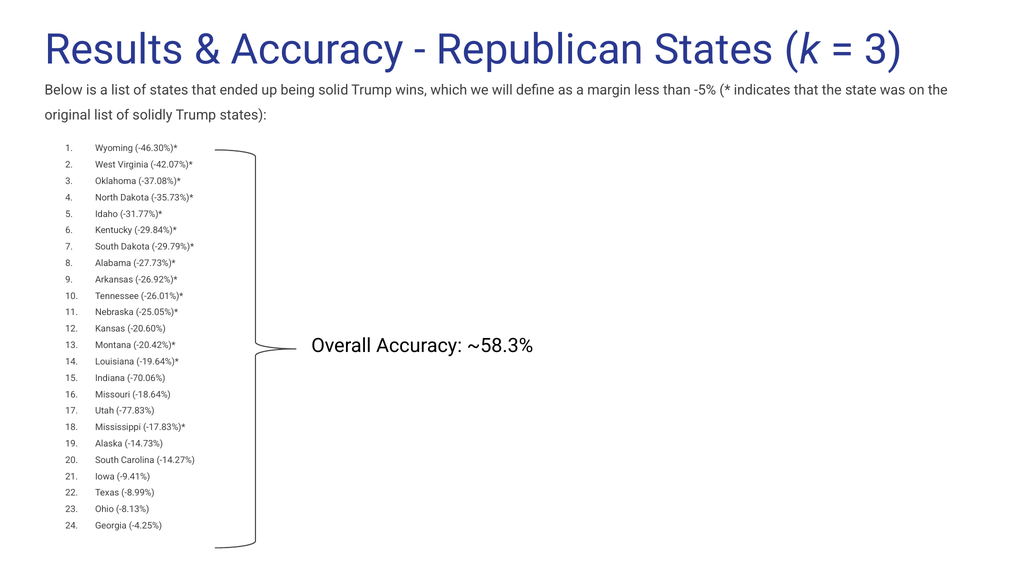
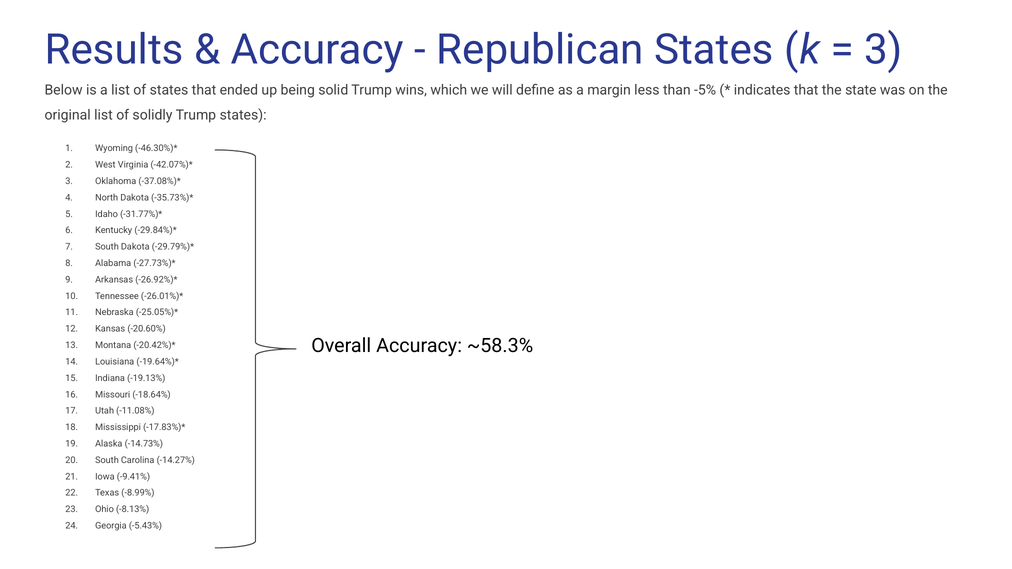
-70.06%: -70.06% -> -19.13%
-77.83%: -77.83% -> -11.08%
-4.25%: -4.25% -> -5.43%
